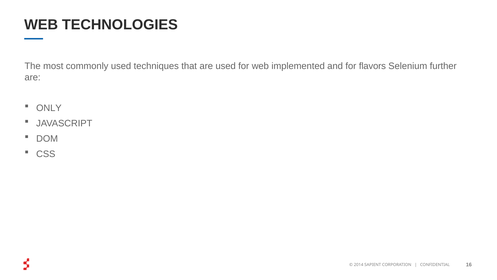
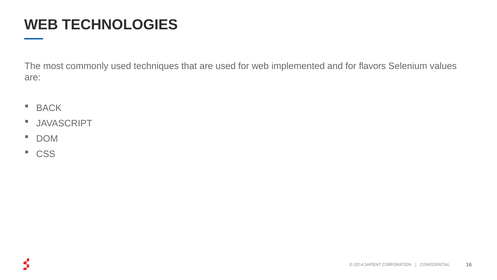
further: further -> values
ONLY: ONLY -> BACK
